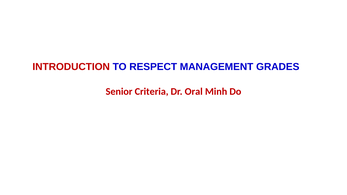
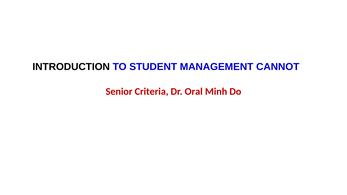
INTRODUCTION colour: red -> black
RESPECT: RESPECT -> STUDENT
GRADES: GRADES -> CANNOT
